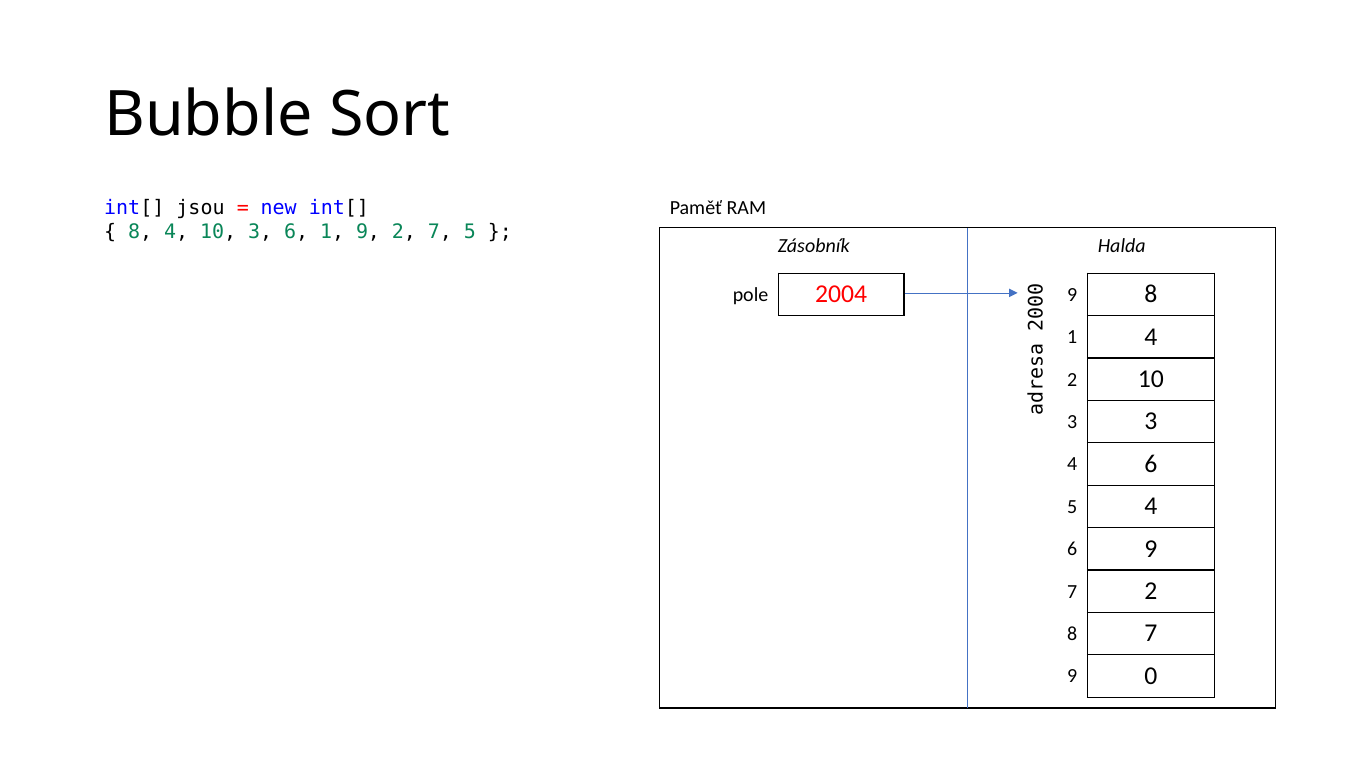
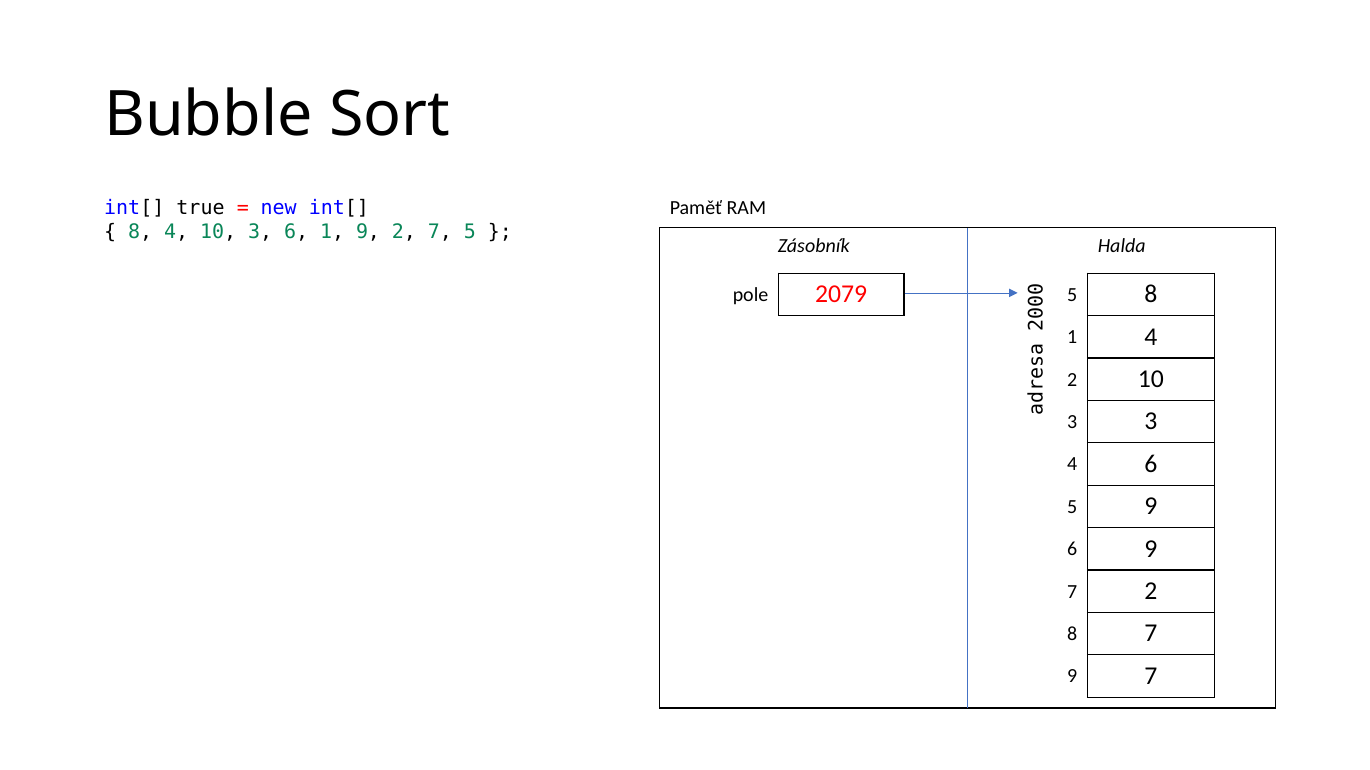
jsou: jsou -> true
0 9: 9 -> 5
2004: 2004 -> 2079
5 4: 4 -> 9
0 at (1151, 676): 0 -> 7
